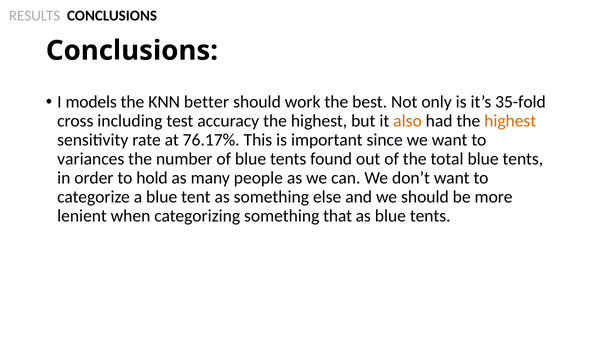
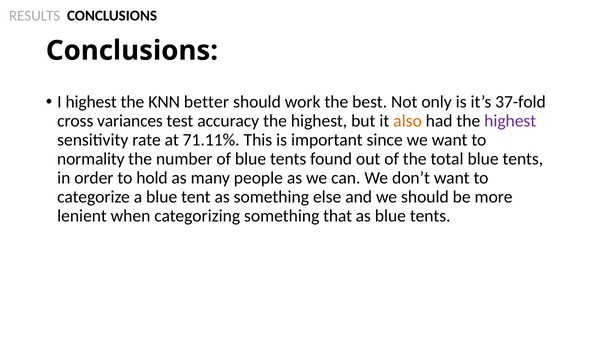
I models: models -> highest
35-fold: 35-fold -> 37-fold
including: including -> variances
highest at (510, 121) colour: orange -> purple
76.17%: 76.17% -> 71.11%
variances: variances -> normality
